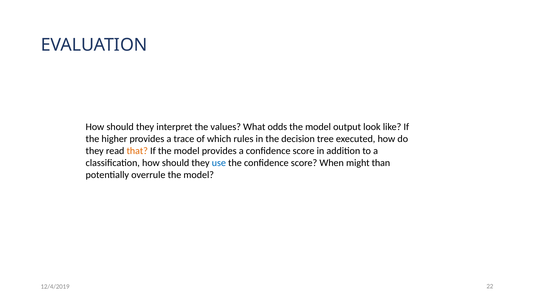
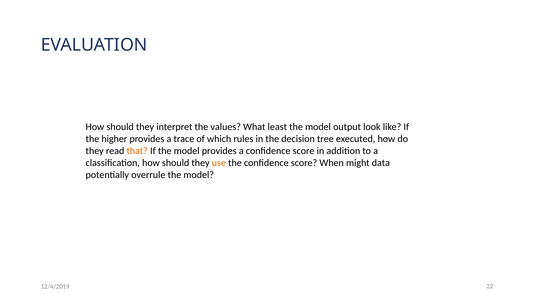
odds: odds -> least
use colour: blue -> orange
than: than -> data
